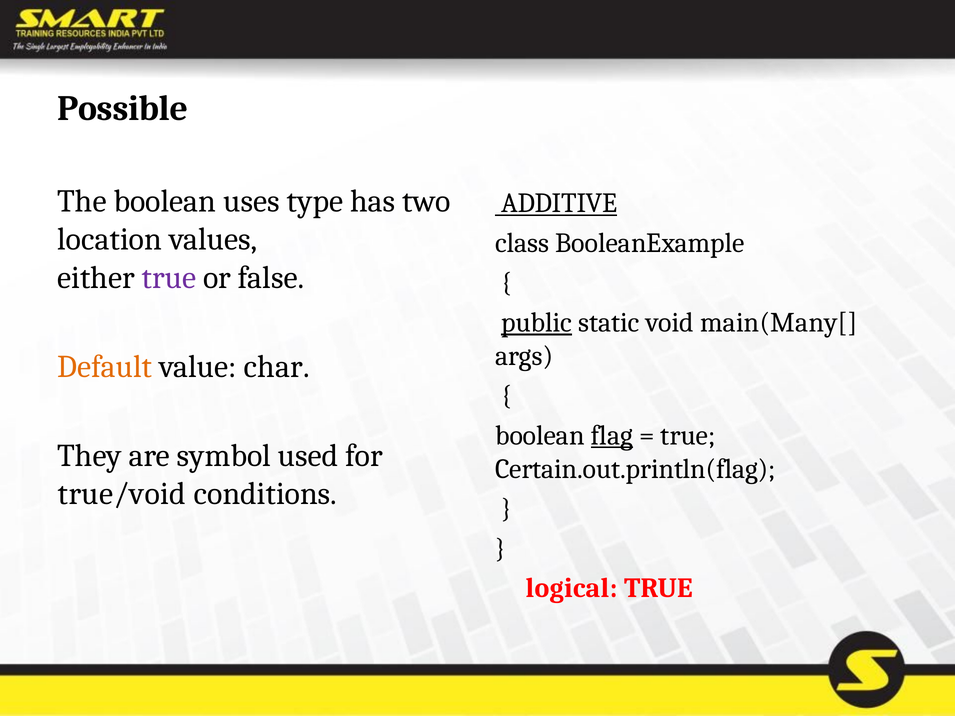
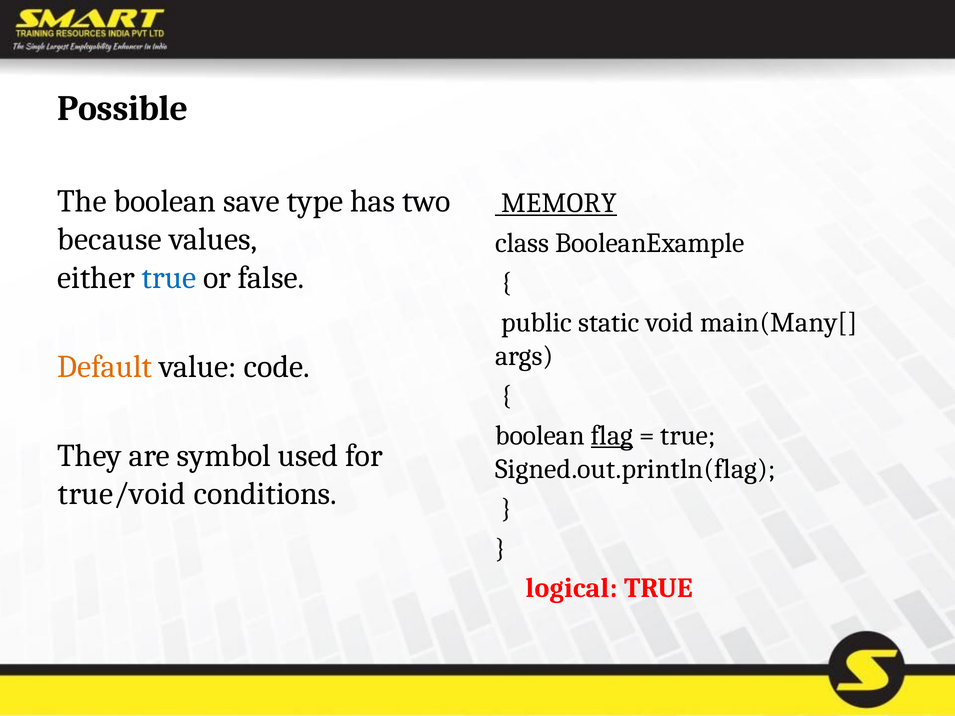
uses: uses -> save
ADDITIVE: ADDITIVE -> MEMORY
location: location -> because
true at (169, 278) colour: purple -> blue
public underline: present -> none
char: char -> code
Certain.out.println(flag: Certain.out.println(flag -> Signed.out.println(flag
